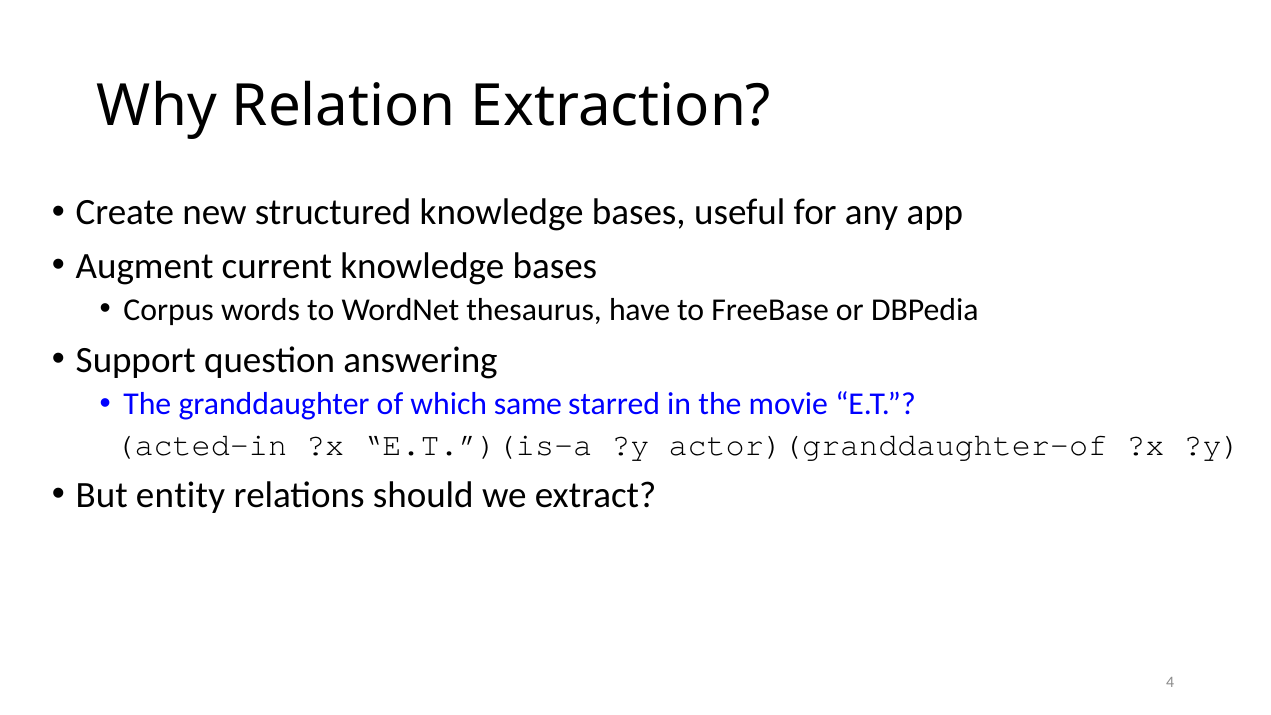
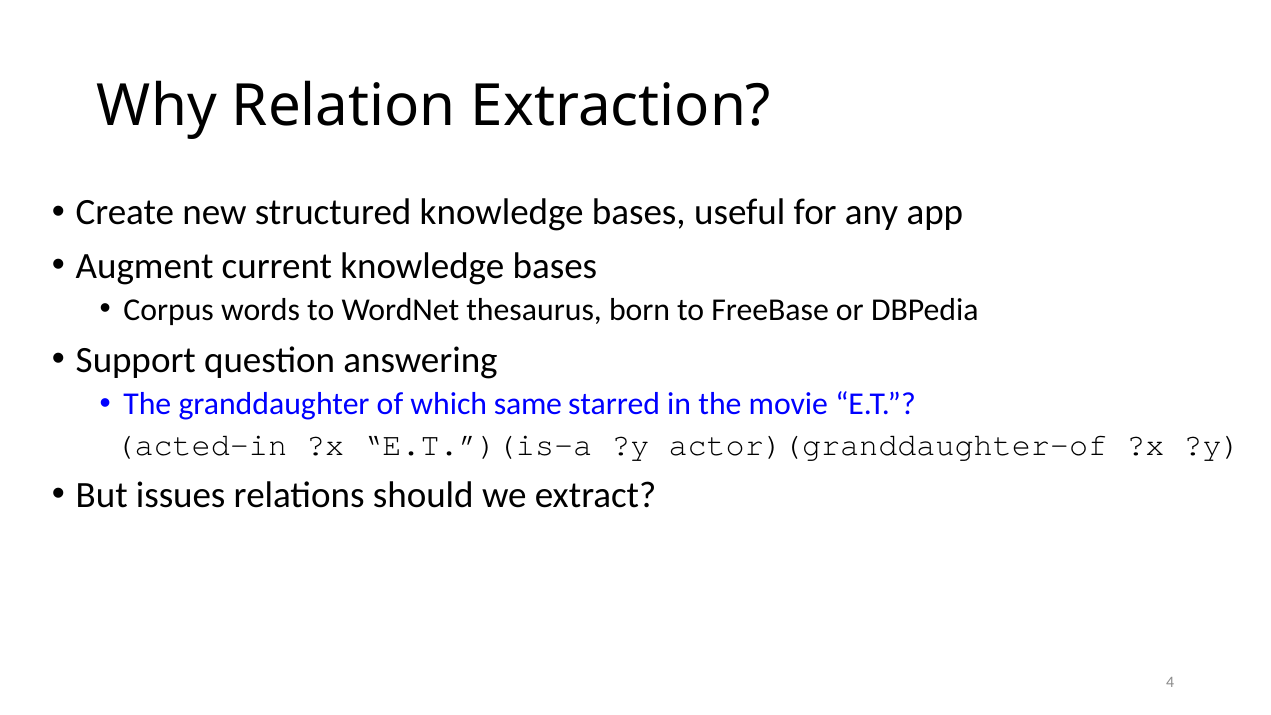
have: have -> born
entity: entity -> issues
